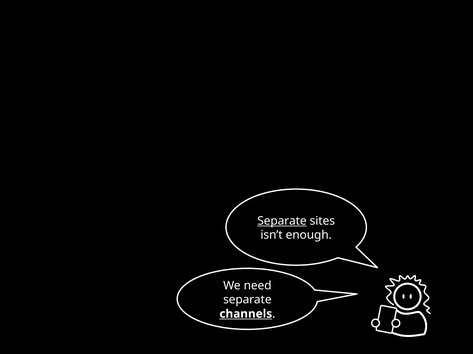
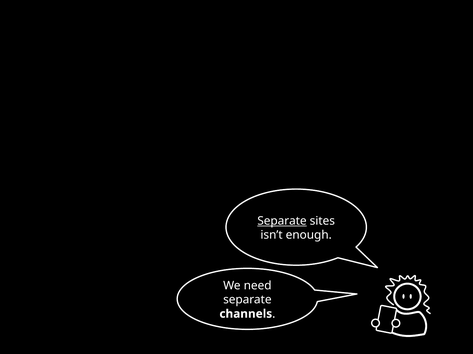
channels underline: present -> none
